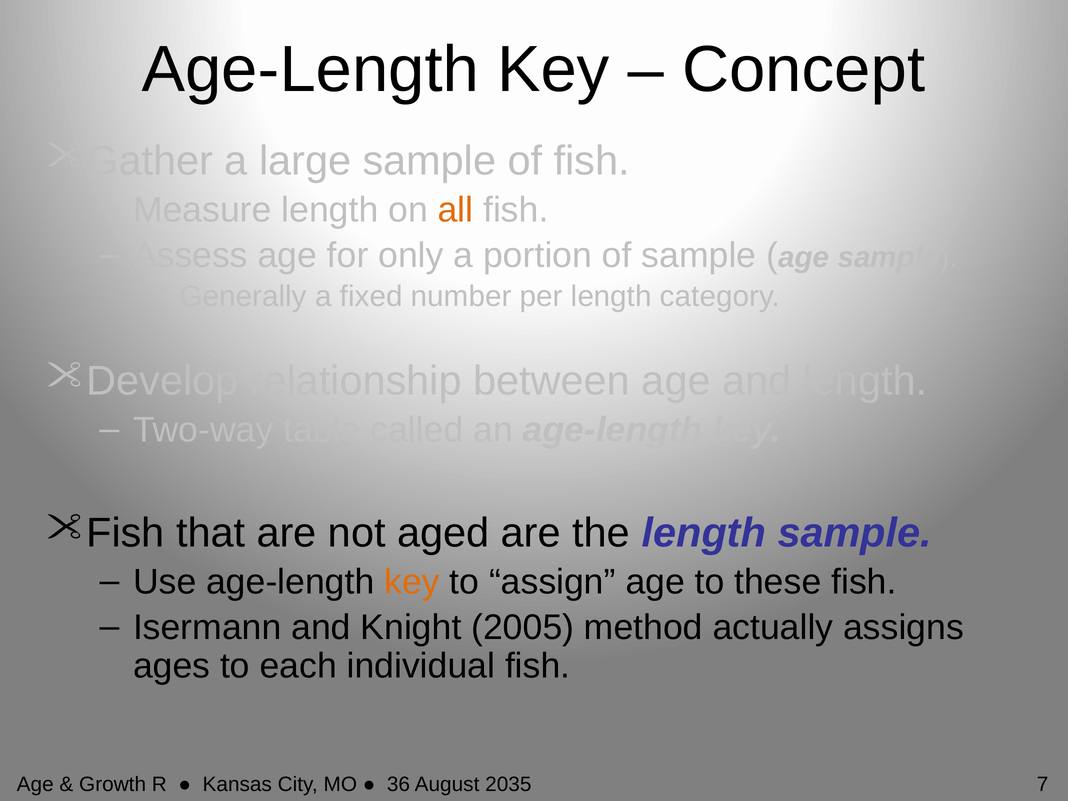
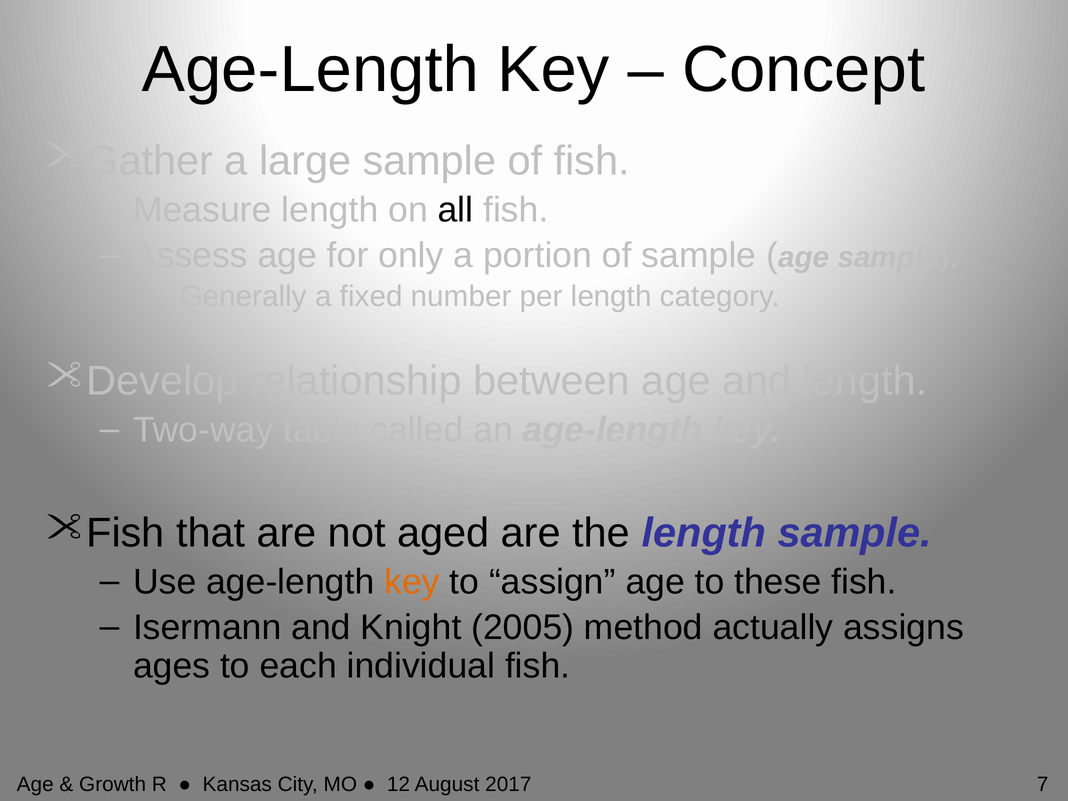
all colour: orange -> black
36: 36 -> 12
2035: 2035 -> 2017
